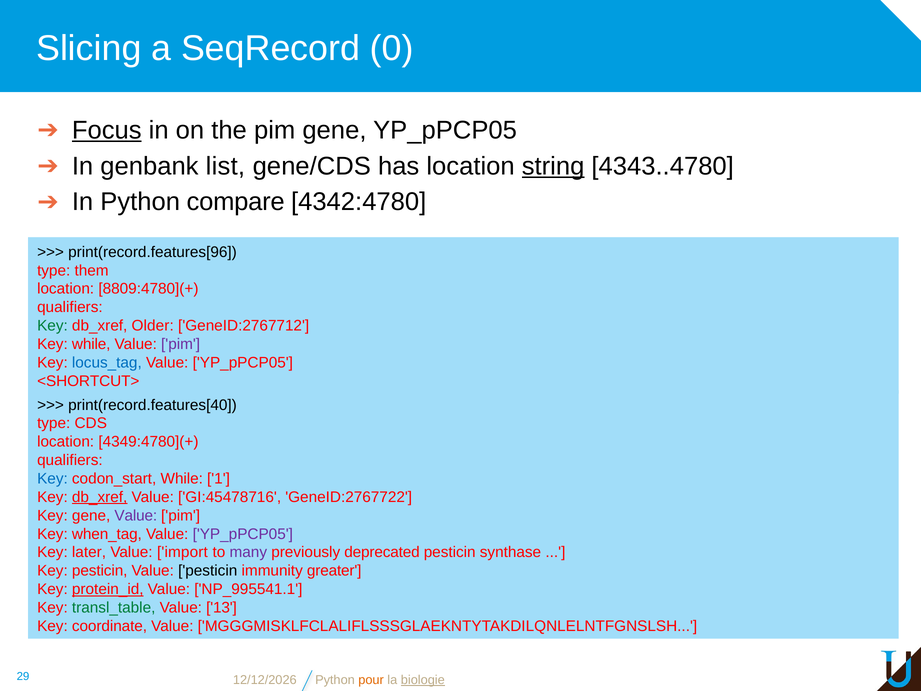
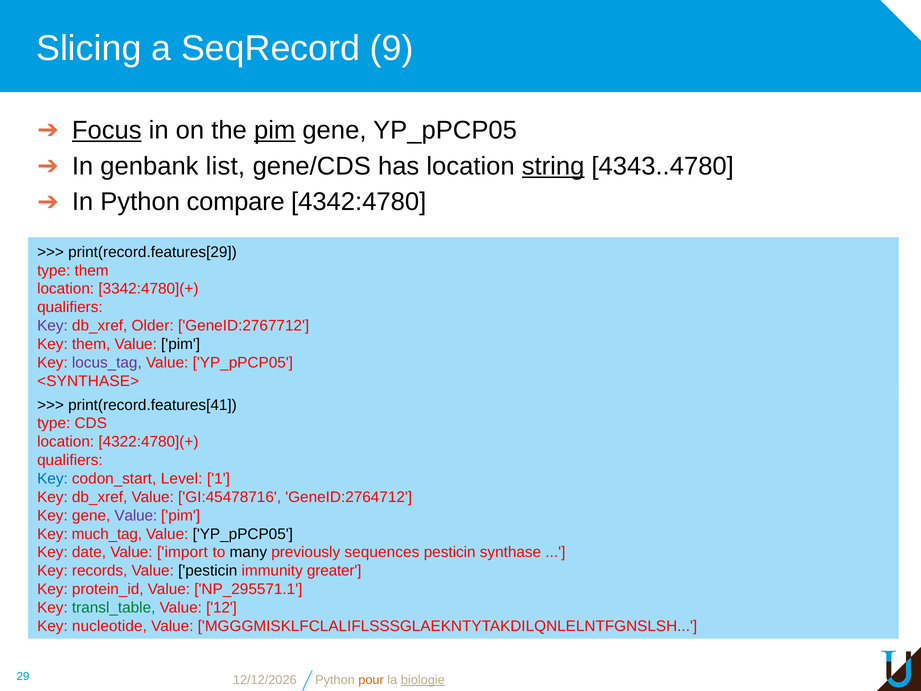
0: 0 -> 9
pim at (275, 130) underline: none -> present
print(record.features[96: print(record.features[96 -> print(record.features[29
8809:4780](+: 8809:4780](+ -> 3342:4780](+
Key at (52, 326) colour: green -> purple
Key while: while -> them
pim at (181, 344) colour: purple -> black
locus_tag colour: blue -> purple
<SHORTCUT>: <SHORTCUT> -> <SYNTHASE>
print(record.features[40: print(record.features[40 -> print(record.features[41
4349:4780](+: 4349:4780](+ -> 4322:4780](+
codon_start While: While -> Level
db_xref at (100, 497) underline: present -> none
GeneID:2767722: GeneID:2767722 -> GeneID:2764712
when_tag: when_tag -> much_tag
YP_pPCP05 at (243, 534) colour: purple -> black
later: later -> date
many colour: purple -> black
deprecated: deprecated -> sequences
Key pesticin: pesticin -> records
protein_id underline: present -> none
NP_995541.1: NP_995541.1 -> NP_295571.1
13: 13 -> 12
coordinate: coordinate -> nucleotide
